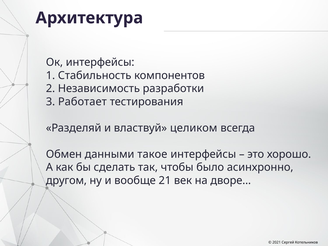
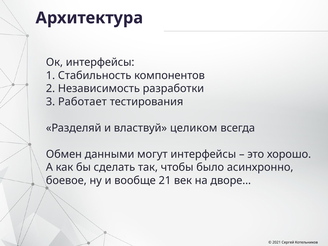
такое: такое -> могут
другом: другом -> боевое
